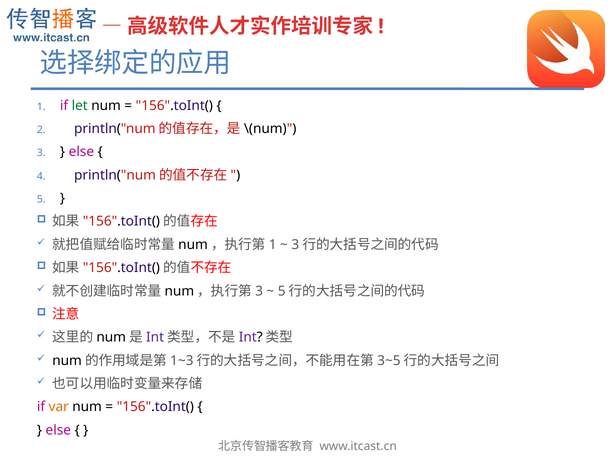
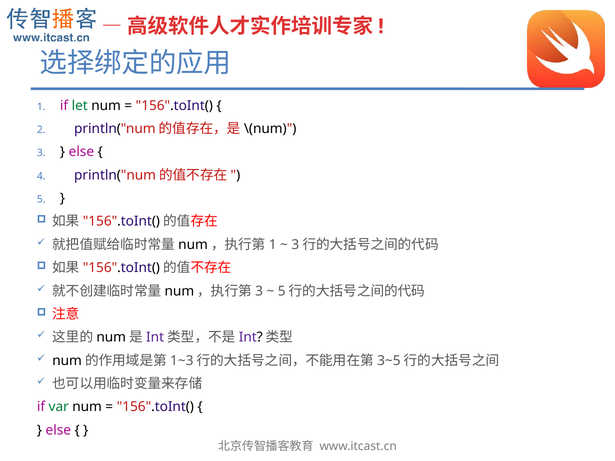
var colour: orange -> green
